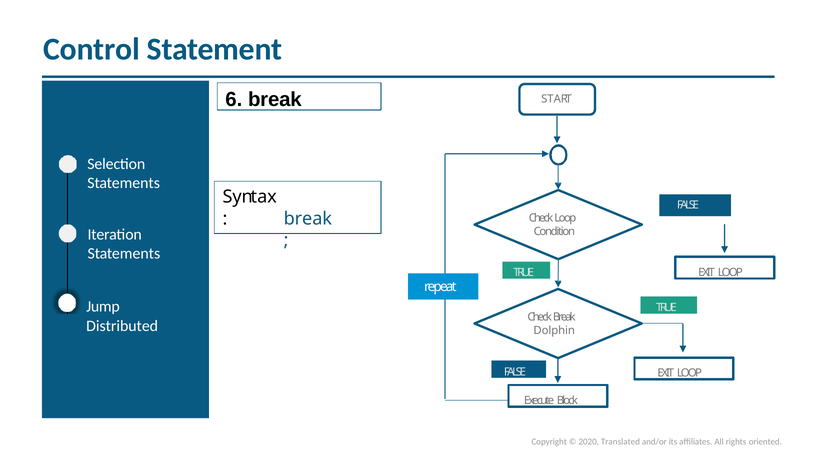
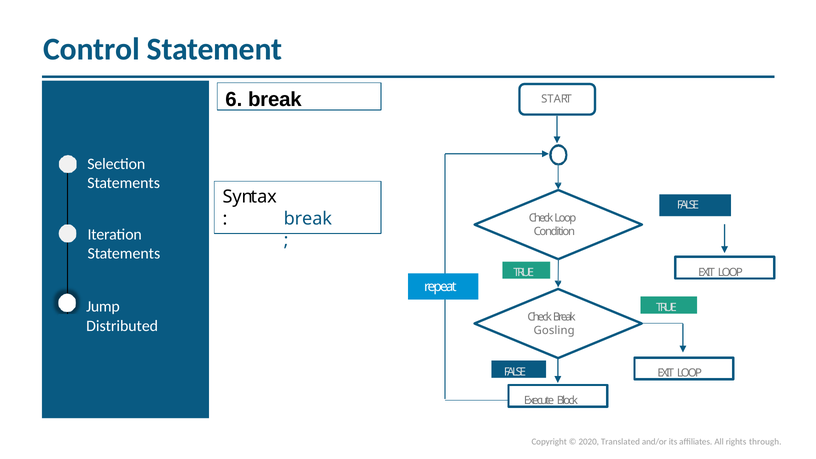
Dolphin: Dolphin -> Gosling
oriented: oriented -> through
